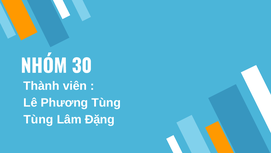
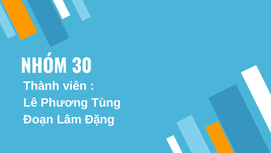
Tùng at (38, 119): Tùng -> Đoạn
